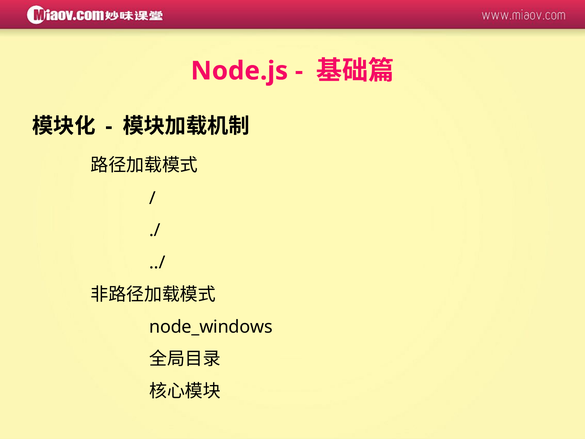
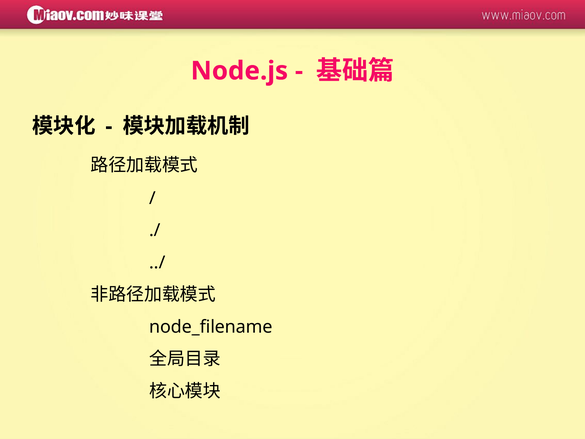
node_windows: node_windows -> node_filename
